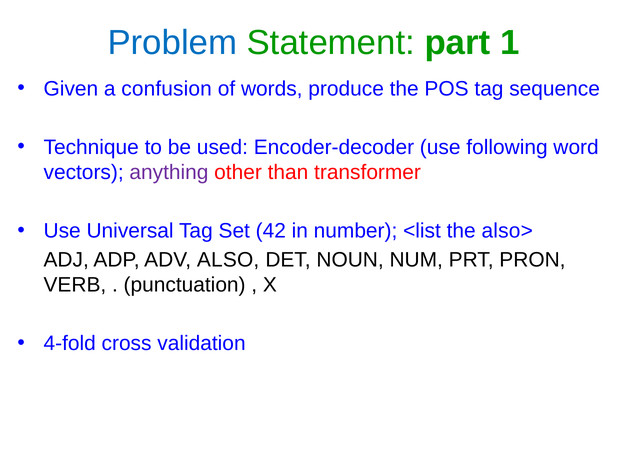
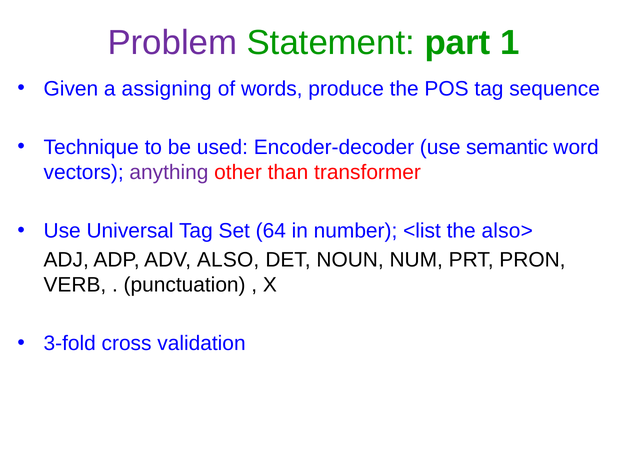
Problem colour: blue -> purple
confusion: confusion -> assigning
following: following -> semantic
42: 42 -> 64
4-fold: 4-fold -> 3-fold
